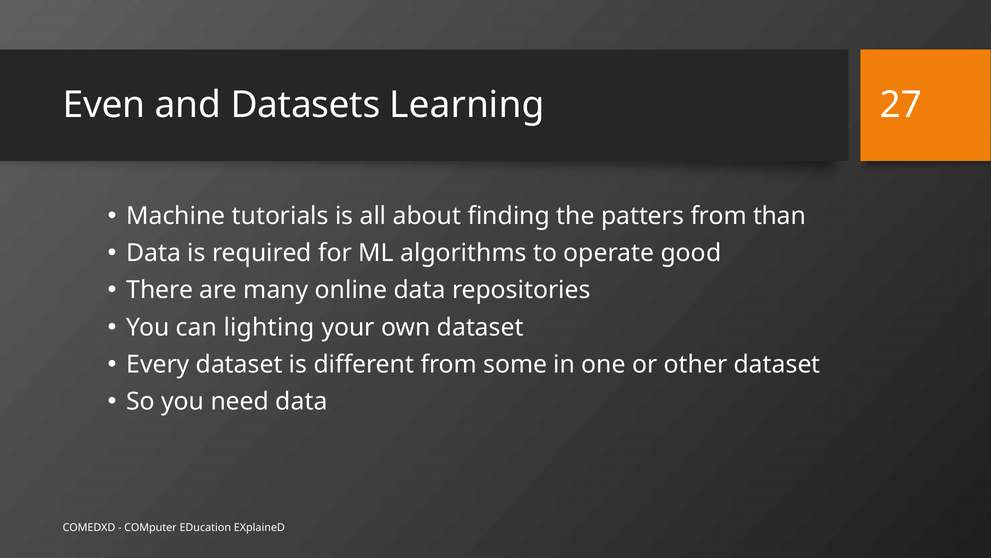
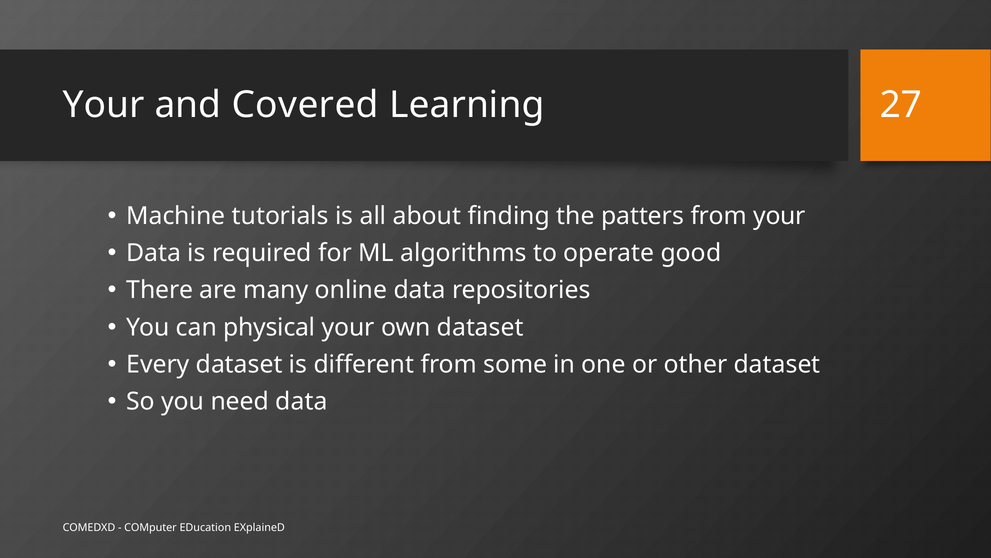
Even at (104, 105): Even -> Your
Datasets: Datasets -> Covered
from than: than -> your
lighting: lighting -> physical
